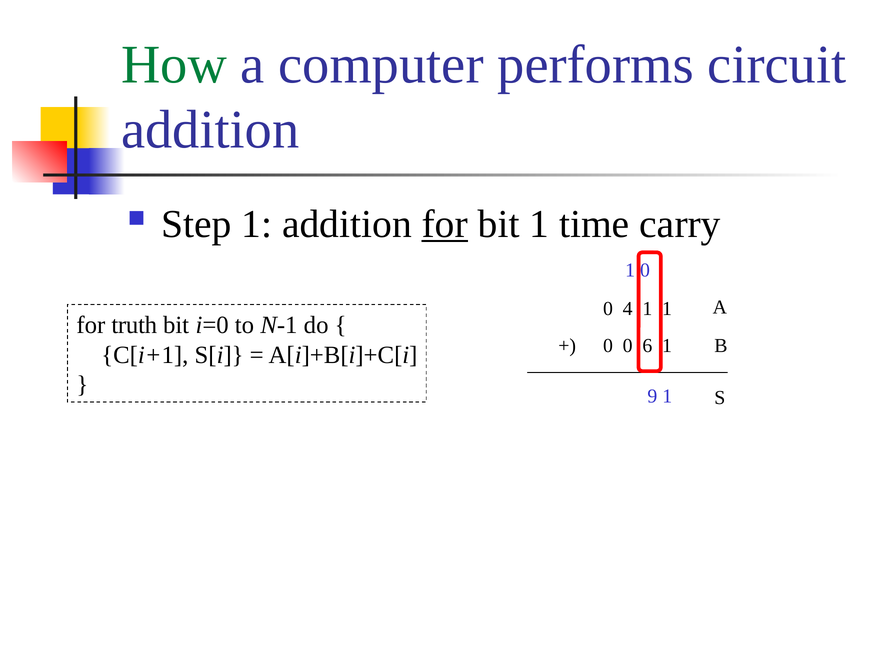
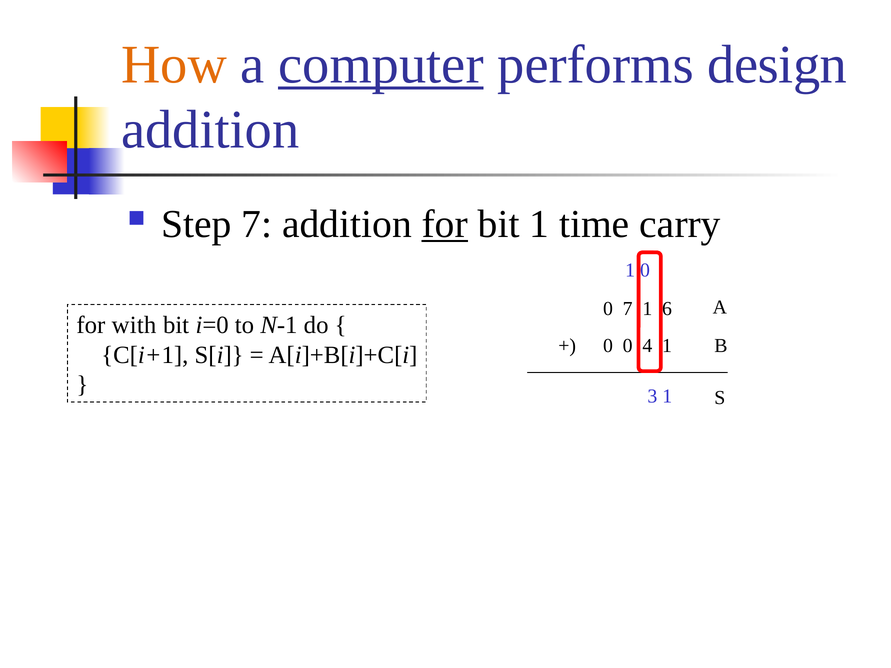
How colour: green -> orange
computer underline: none -> present
circuit: circuit -> design
Step 1: 1 -> 7
0 4: 4 -> 7
1 1: 1 -> 6
truth: truth -> with
6: 6 -> 4
9: 9 -> 3
